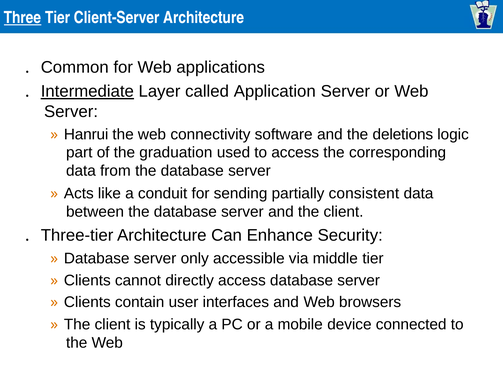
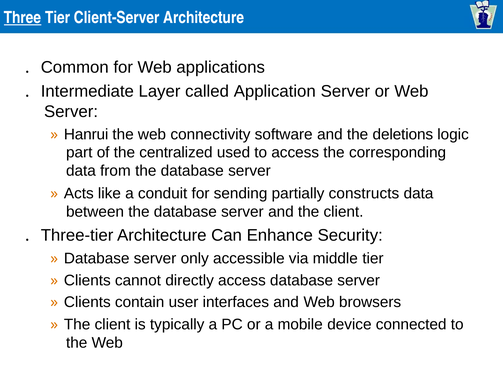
Intermediate underline: present -> none
graduation: graduation -> centralized
consistent: consistent -> constructs
